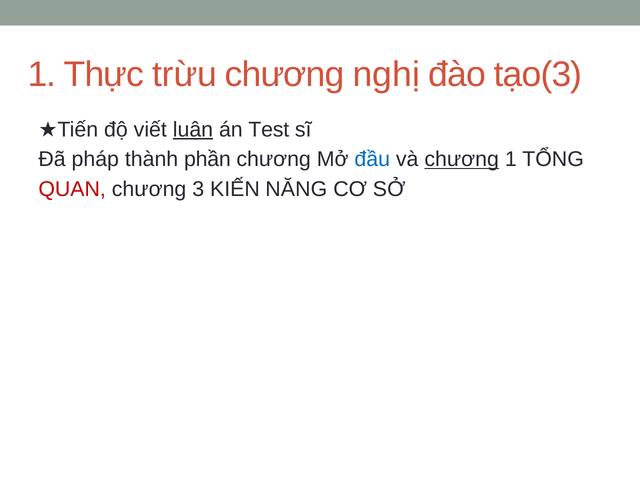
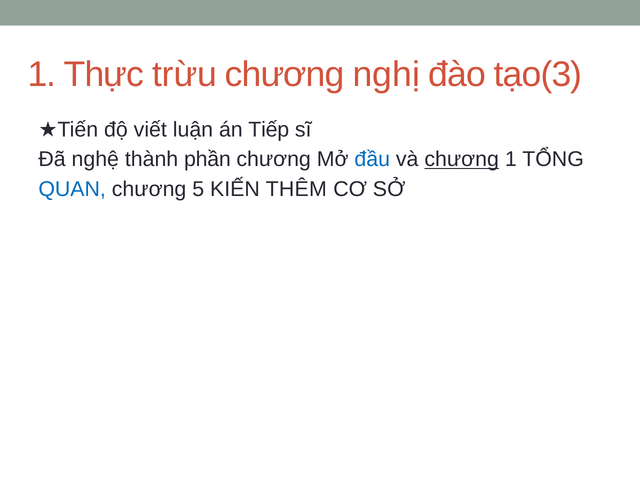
luận underline: present -> none
Test: Test -> Tiếp
pháp: pháp -> nghệ
QUAN colour: red -> blue
3: 3 -> 5
NĂNG: NĂNG -> THÊM
